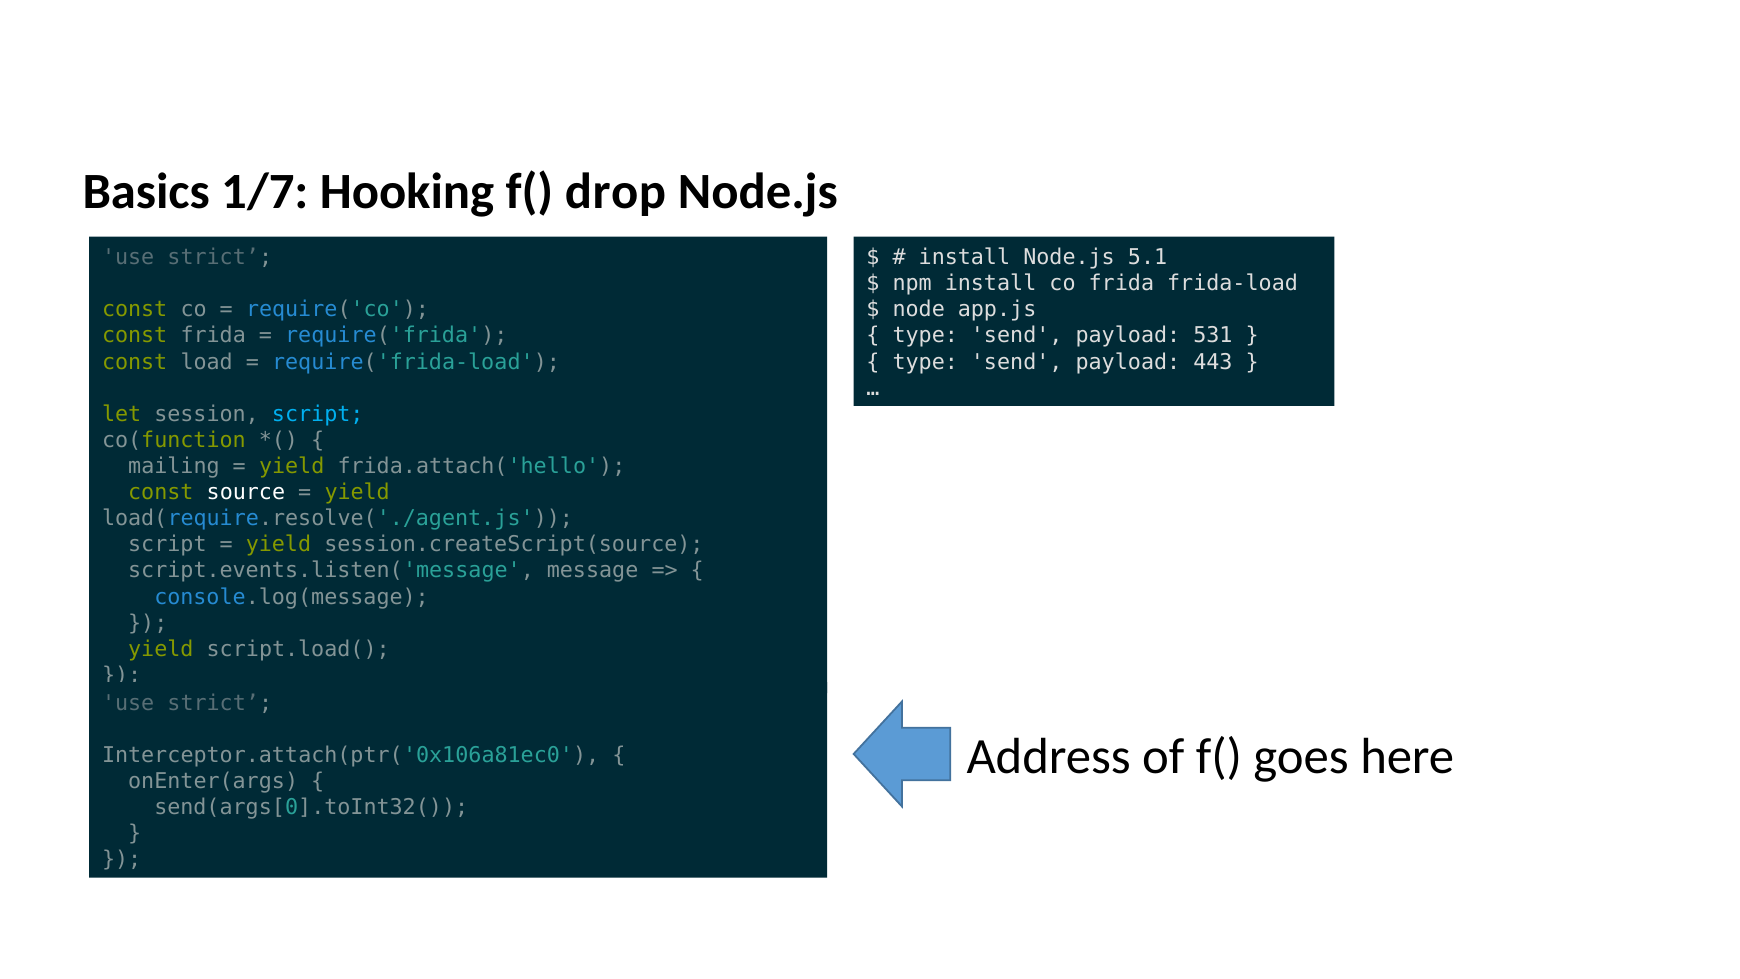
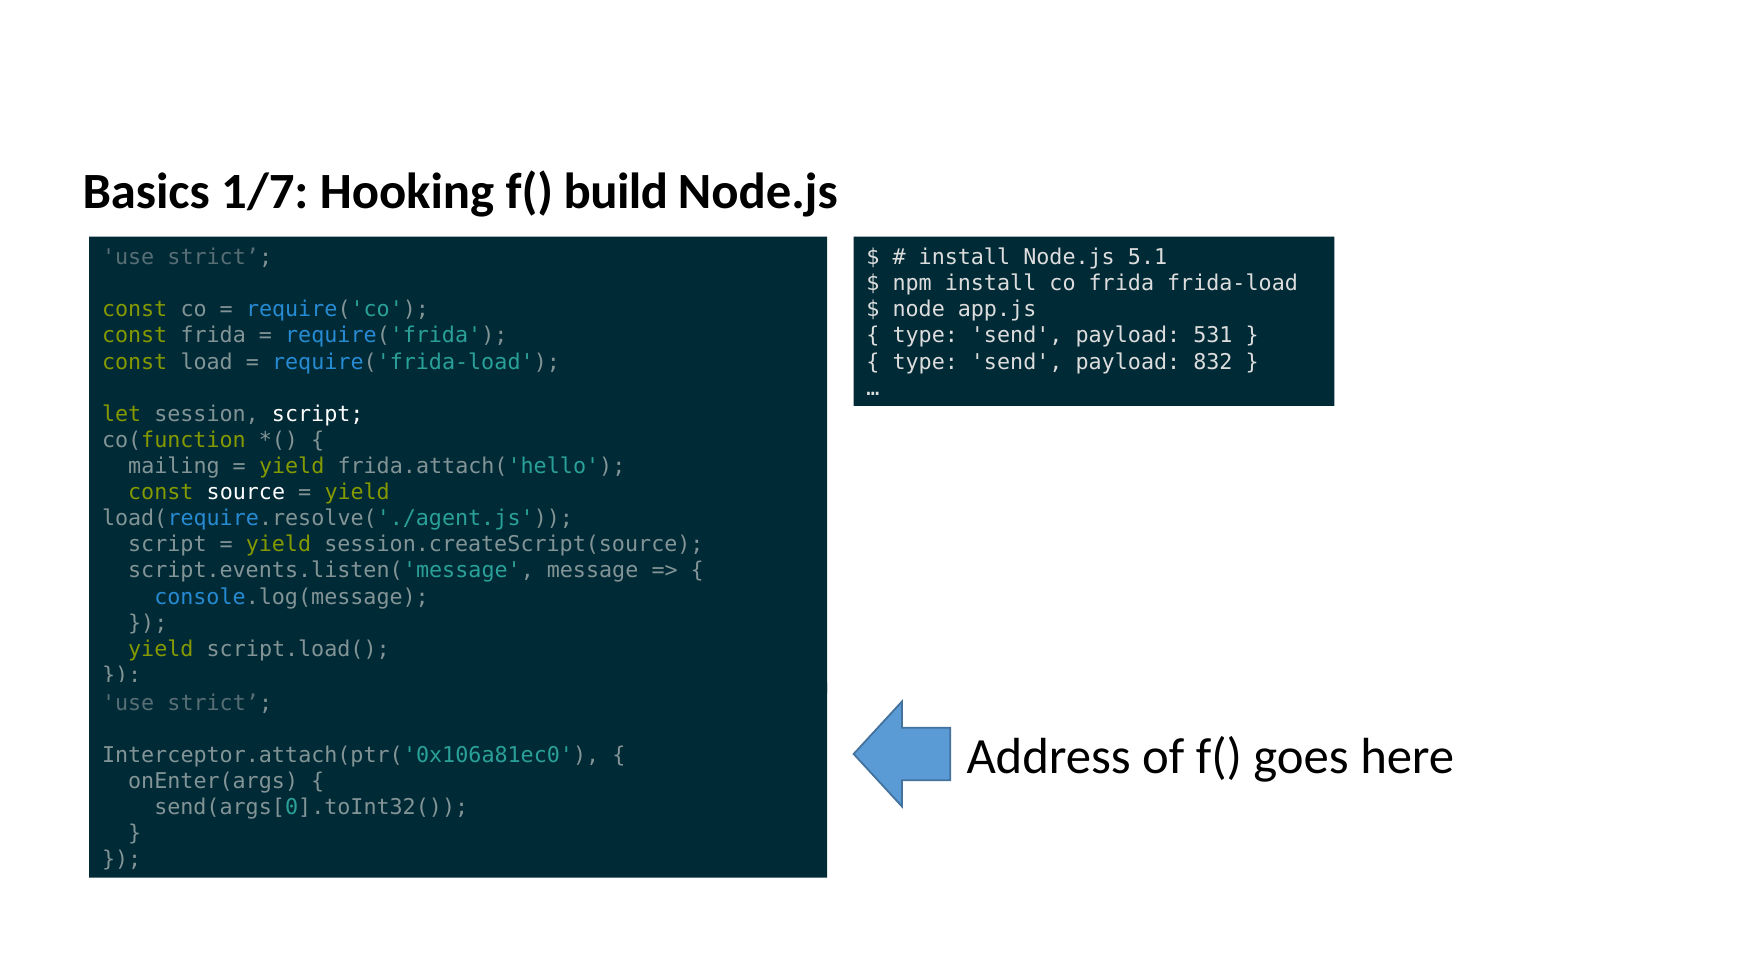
drop: drop -> build
443: 443 -> 832
script at (318, 414) colour: light blue -> white
